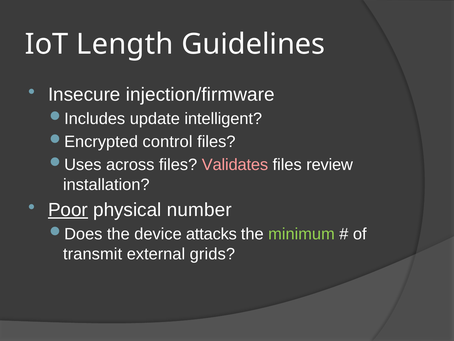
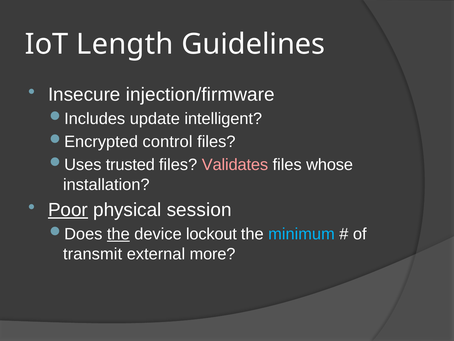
across: across -> trusted
review: review -> whose
number: number -> session
the at (118, 234) underline: none -> present
attacks: attacks -> lockout
minimum colour: light green -> light blue
grids: grids -> more
